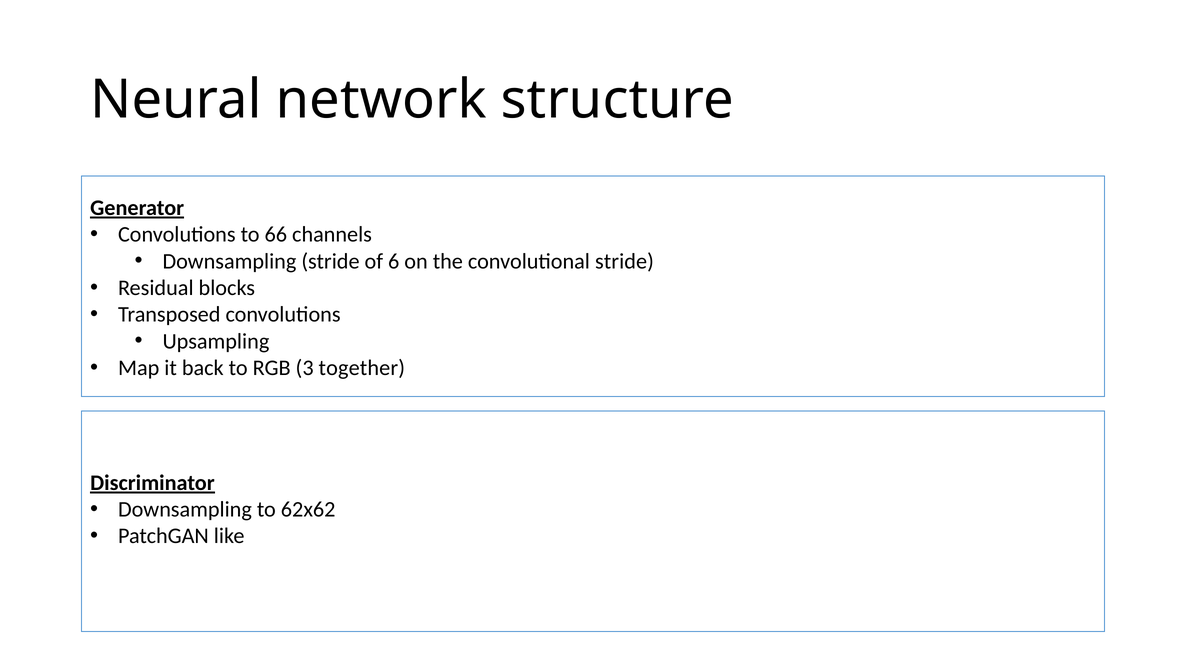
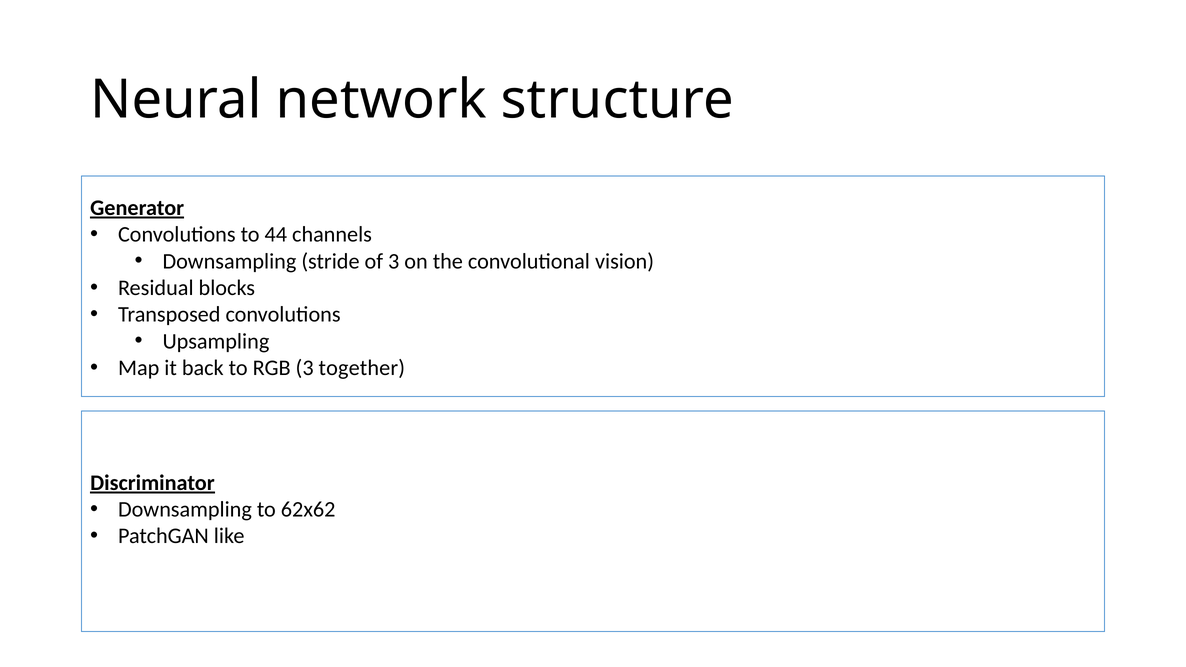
66: 66 -> 44
of 6: 6 -> 3
convolutional stride: stride -> vision
